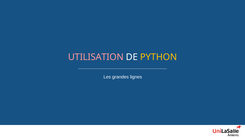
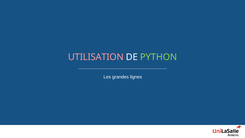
PYTHON colour: yellow -> light green
